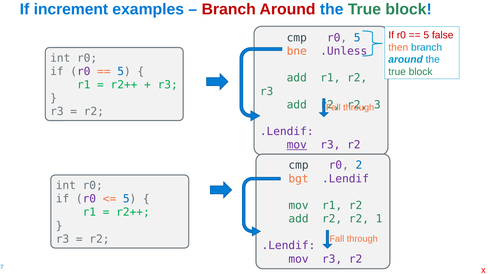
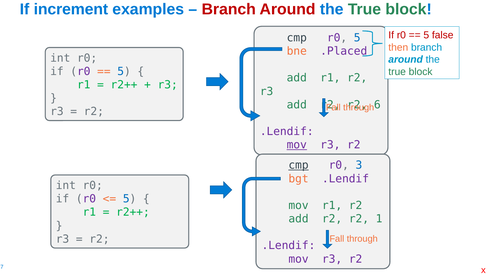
.Unless: .Unless -> .Placed
3: 3 -> 6
cmp at (299, 166) underline: none -> present
2: 2 -> 3
